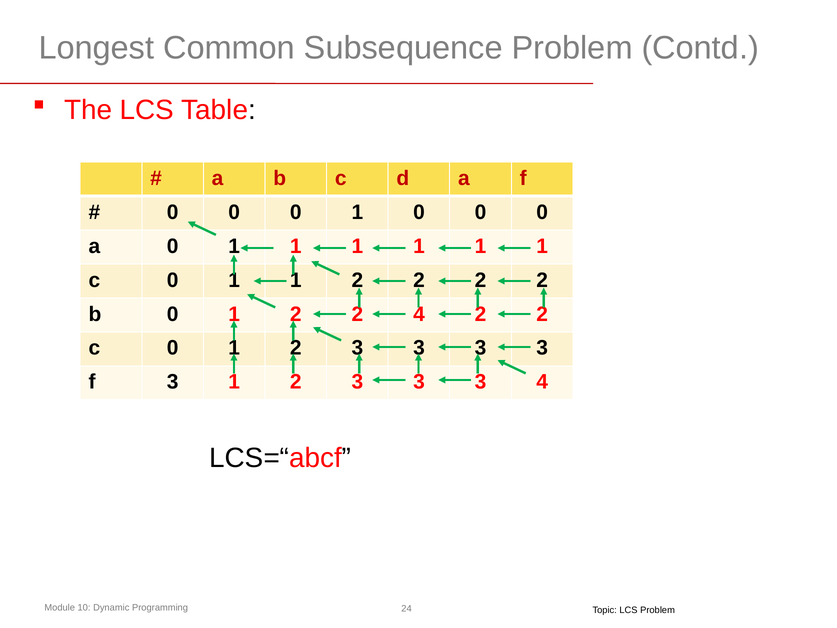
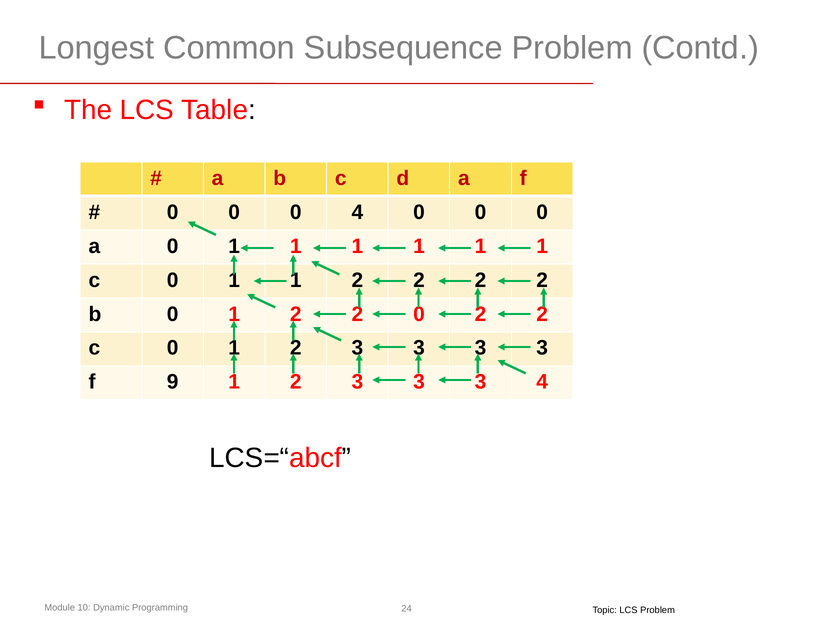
0 0 1: 1 -> 4
2 4: 4 -> 0
f 3: 3 -> 9
